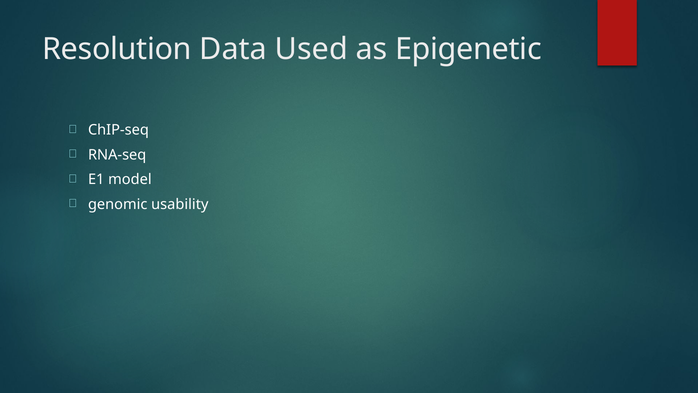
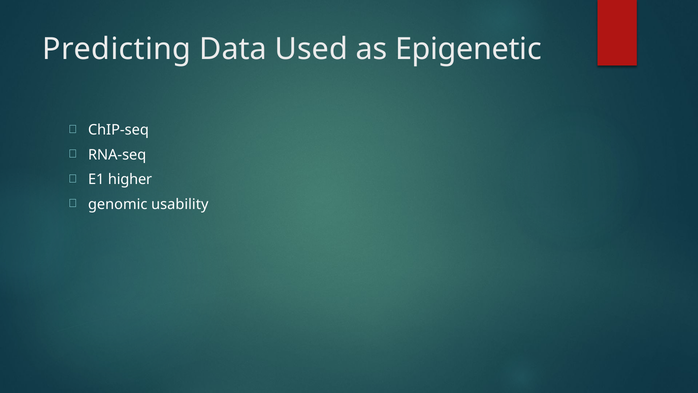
Resolution: Resolution -> Predicting
model: model -> higher
